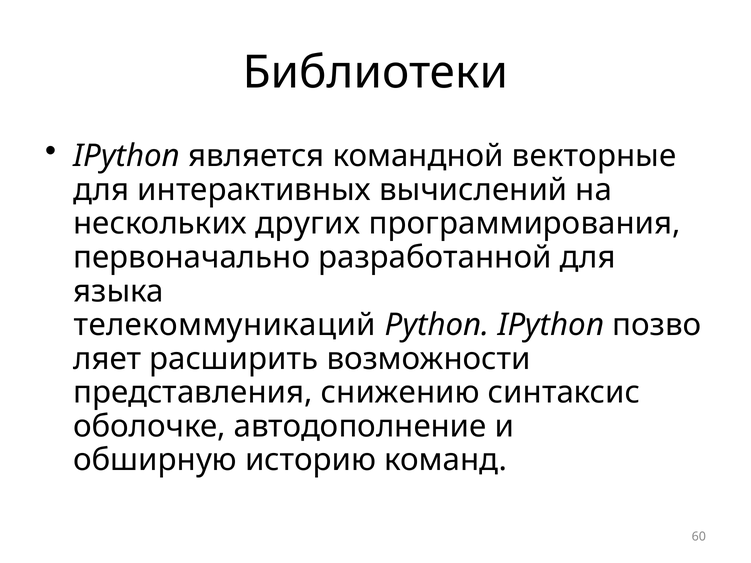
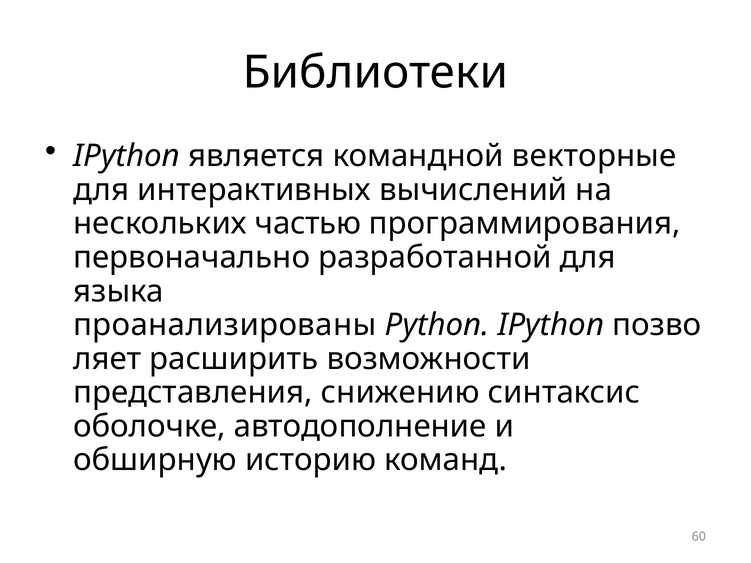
других: других -> частью
телекоммуникаций: телекоммуникаций -> проанализированы
